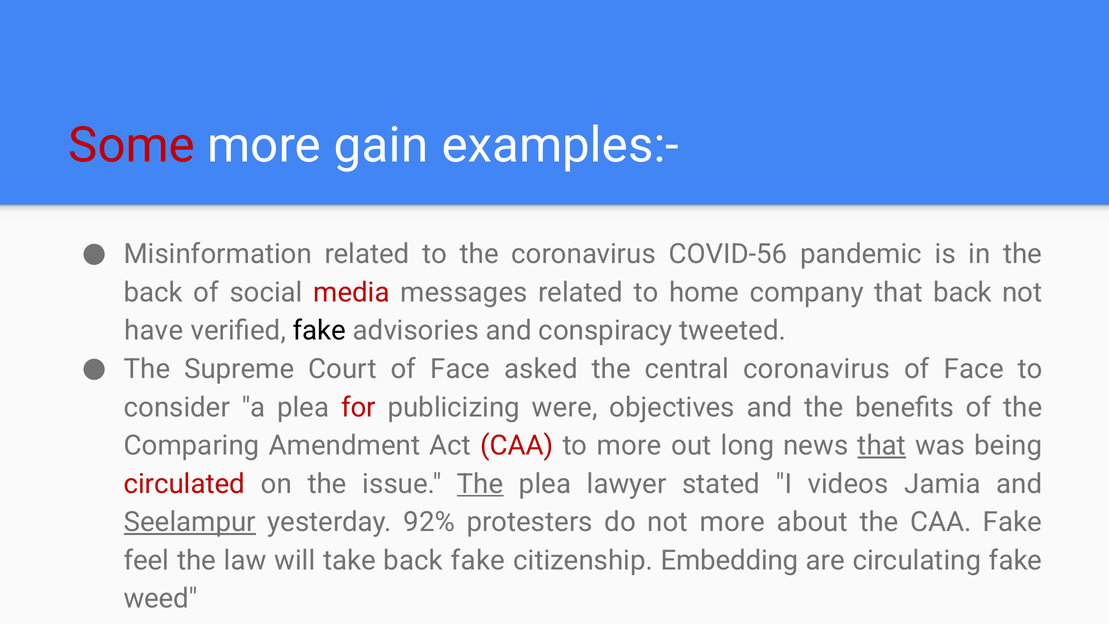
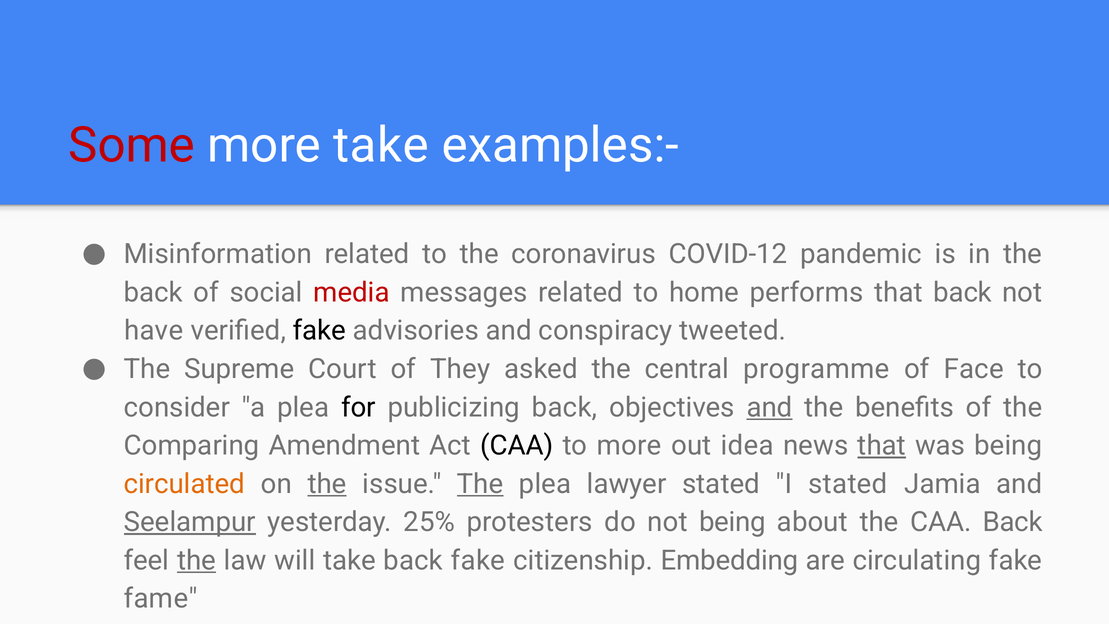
more gain: gain -> take
COVID-56: COVID-56 -> COVID-12
company: company -> performs
Court of Face: Face -> They
central coronavirus: coronavirus -> programme
for colour: red -> black
publicizing were: were -> back
and at (770, 407) underline: none -> present
CAA at (517, 445) colour: red -> black
long: long -> idea
circulated colour: red -> orange
the at (327, 484) underline: none -> present
I videos: videos -> stated
92%: 92% -> 25%
not more: more -> being
CAA Fake: Fake -> Back
the at (197, 560) underline: none -> present
weed: weed -> fame
